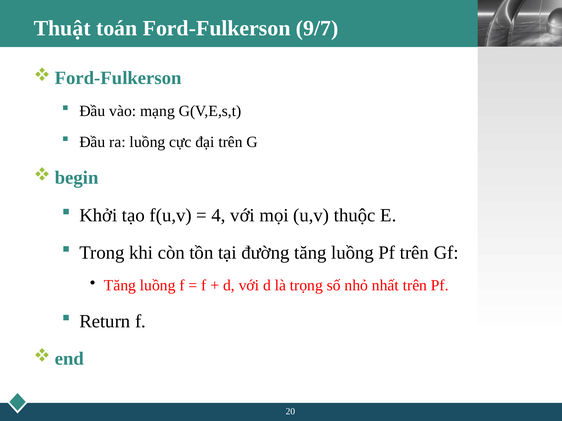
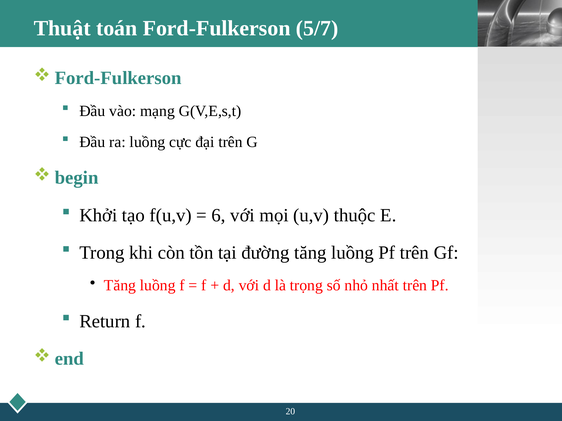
9/7: 9/7 -> 5/7
4: 4 -> 6
